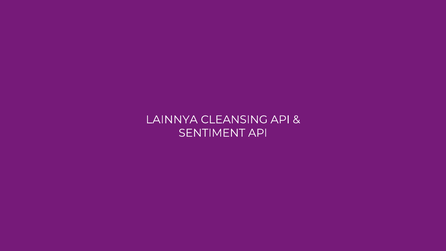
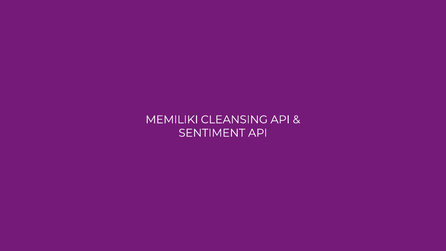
LAINNYA: LAINNYA -> MEMILIKI
